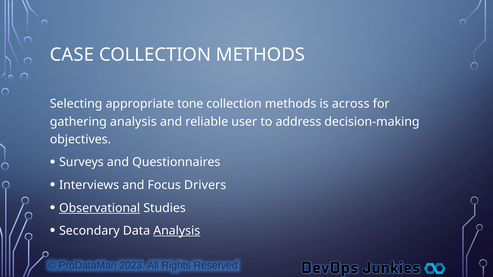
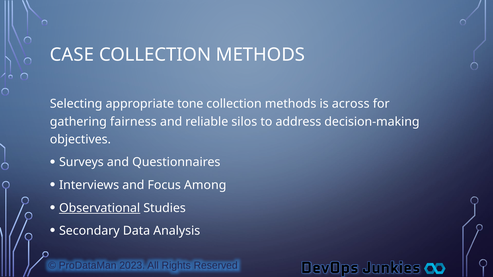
gathering analysis: analysis -> fairness
user: user -> silos
Drivers: Drivers -> Among
Analysis at (177, 231) underline: present -> none
